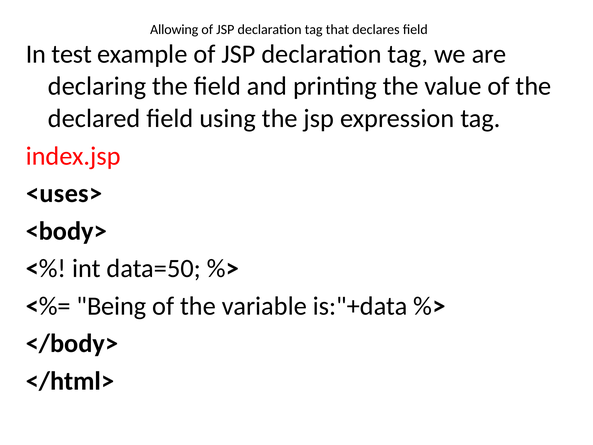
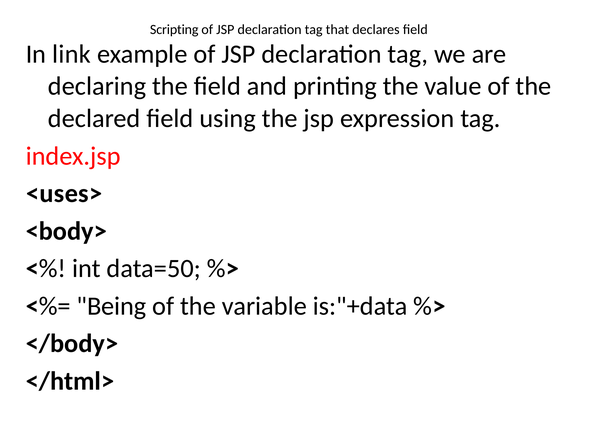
Allowing: Allowing -> Scripting
test: test -> link
